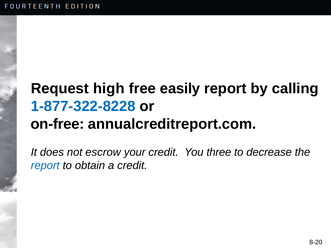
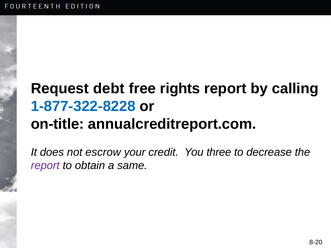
high: high -> debt
easily: easily -> rights
on-free: on-free -> on-title
report at (45, 166) colour: blue -> purple
a credit: credit -> same
